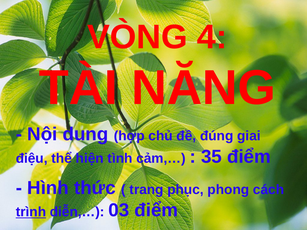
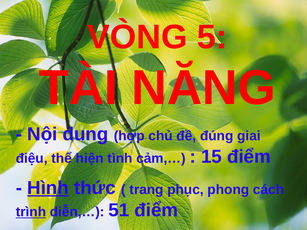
4: 4 -> 5
35: 35 -> 15
Hình underline: none -> present
03: 03 -> 51
